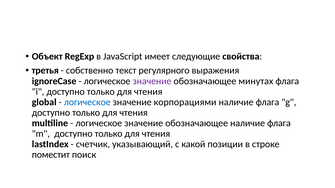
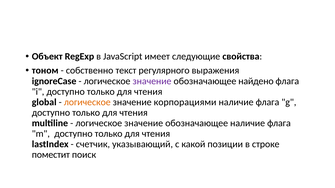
третья: третья -> тоном
минутах: минутах -> найдено
логическое at (87, 102) colour: blue -> orange
